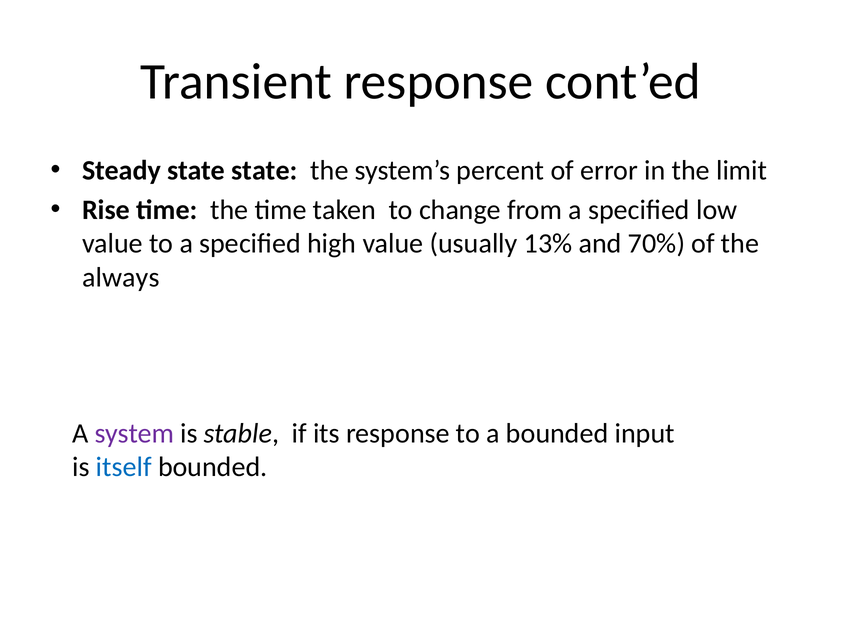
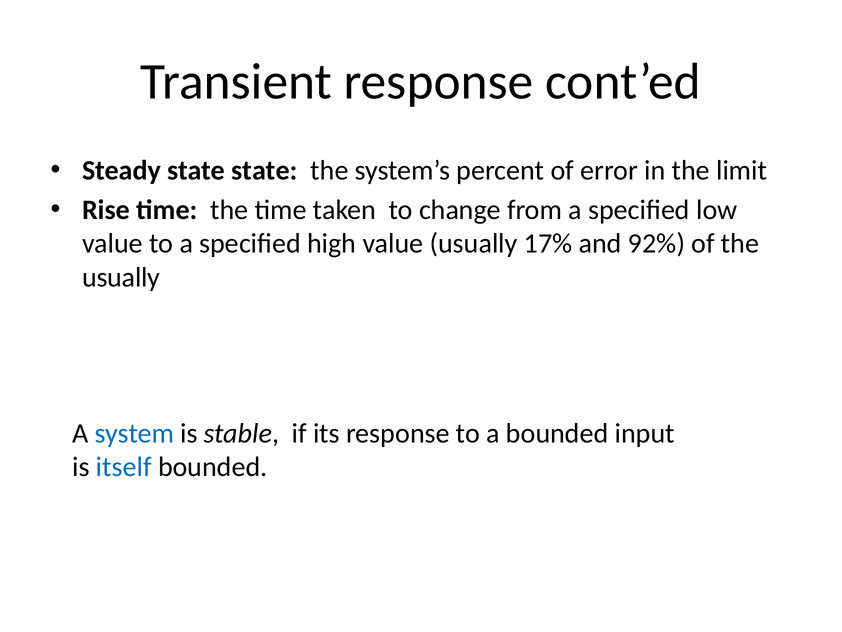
13%: 13% -> 17%
70%: 70% -> 92%
always at (121, 277): always -> usually
system colour: purple -> blue
